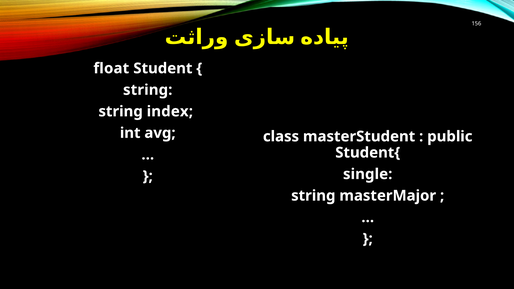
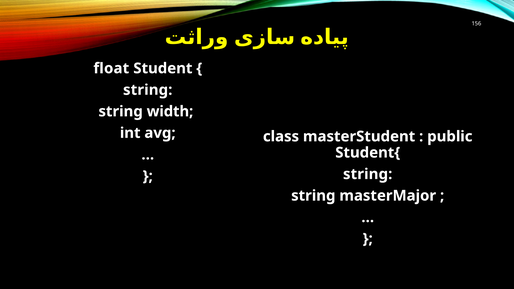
index: index -> width
single at (368, 174): single -> string
